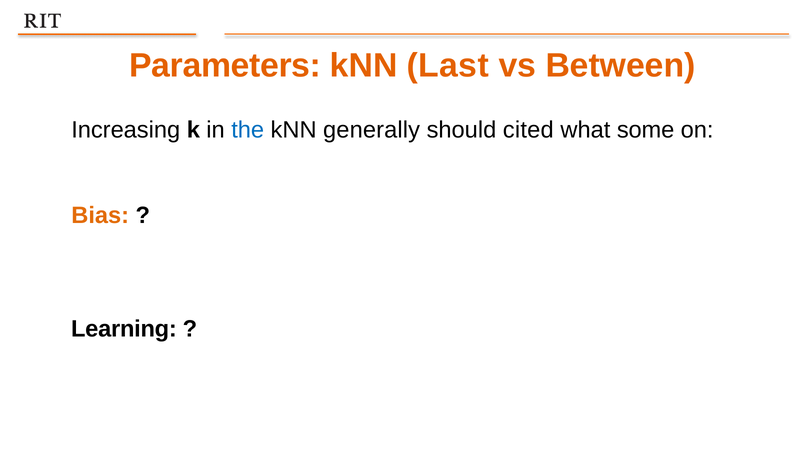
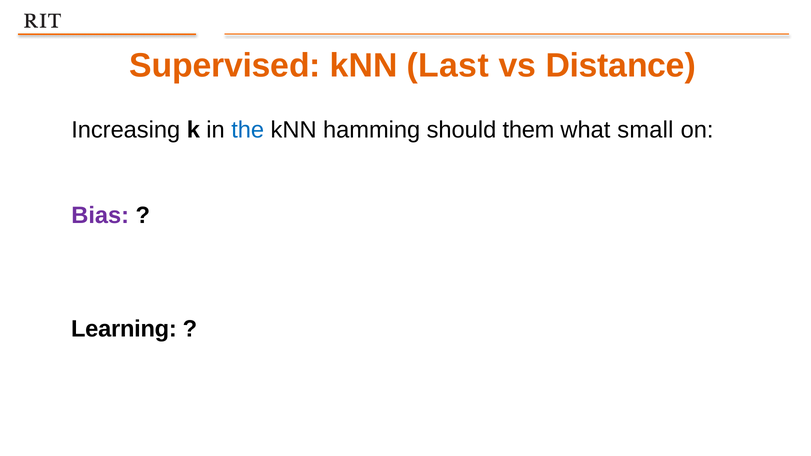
Parameters: Parameters -> Supervised
Between: Between -> Distance
generally: generally -> hamming
cited: cited -> them
some: some -> small
Bias colour: orange -> purple
